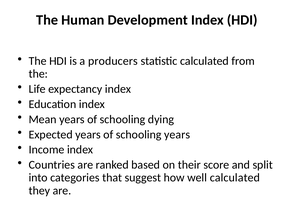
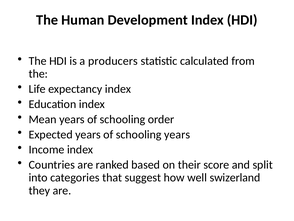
dying: dying -> order
well calculated: calculated -> swizerland
